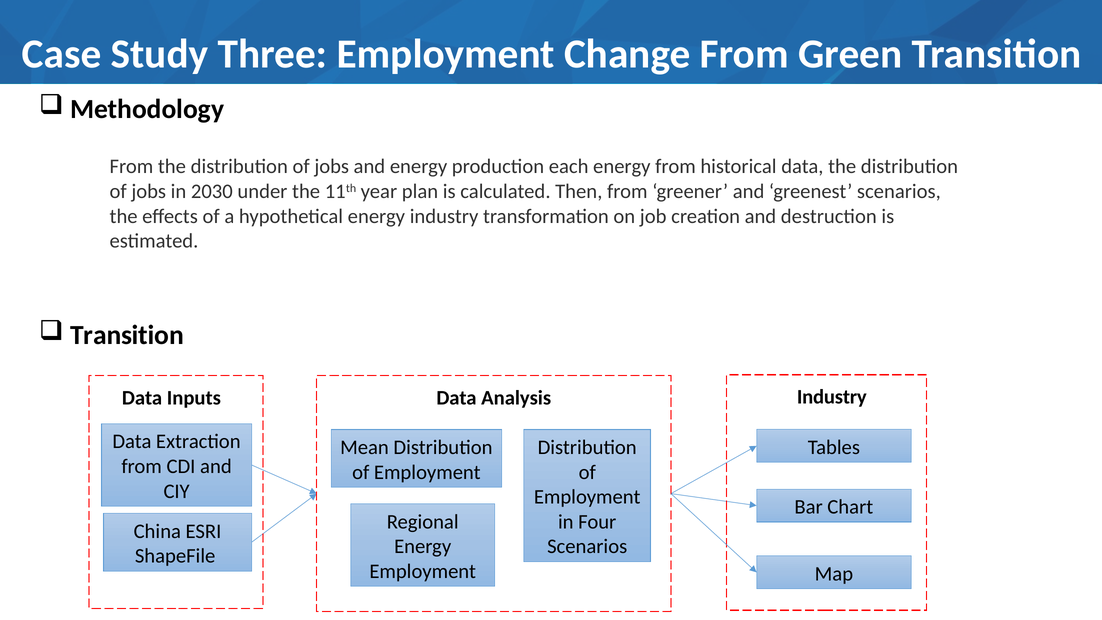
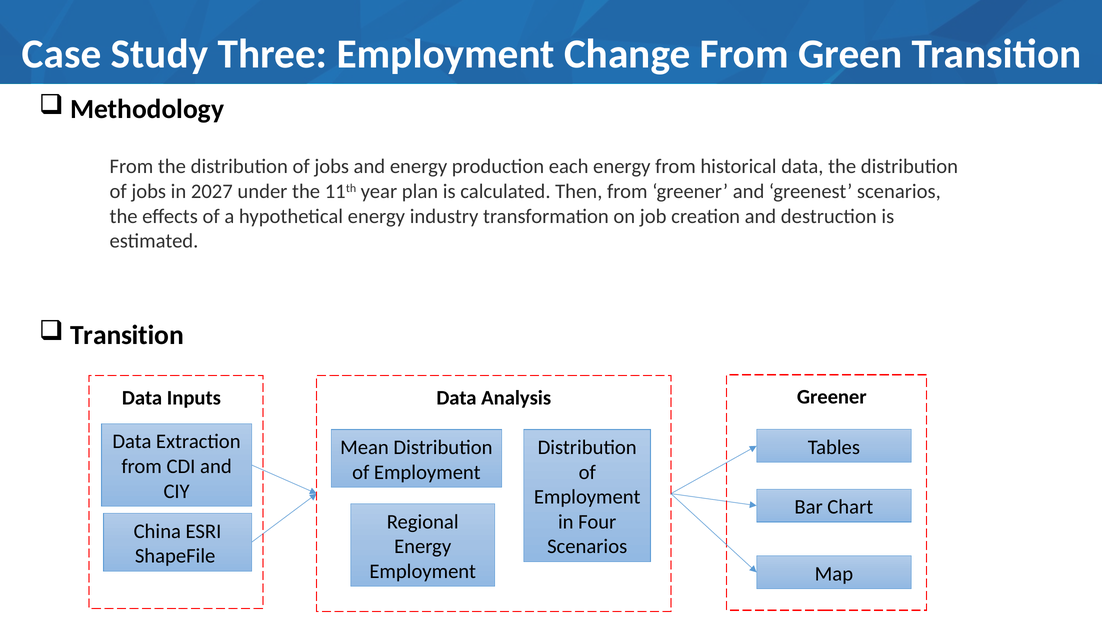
2030: 2030 -> 2027
Inputs Industry: Industry -> Greener
